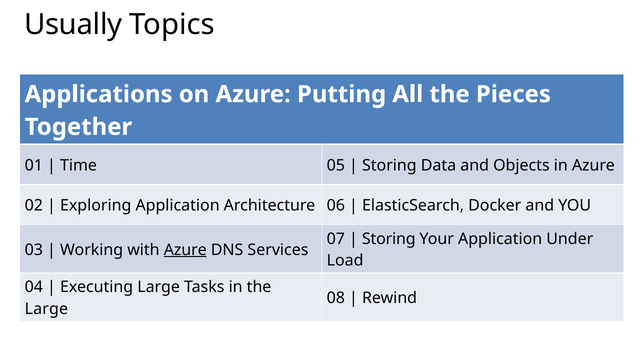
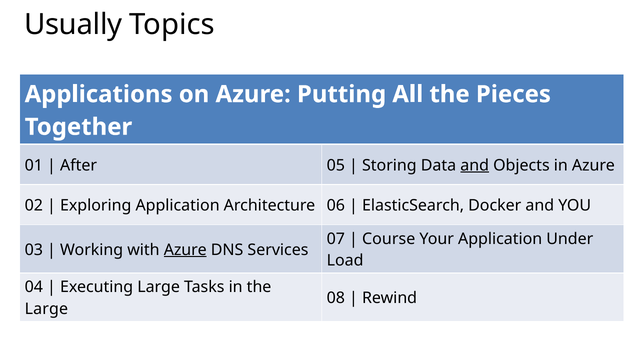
Time: Time -> After
and at (475, 166) underline: none -> present
Storing at (389, 239): Storing -> Course
